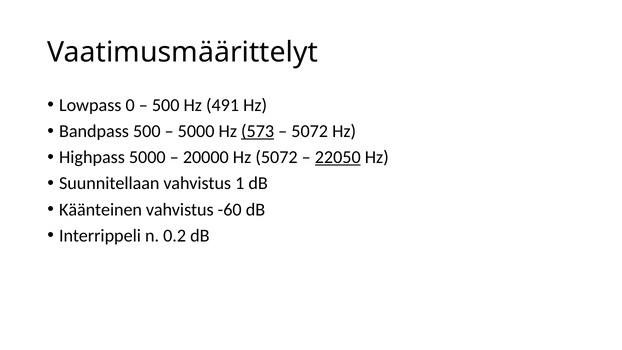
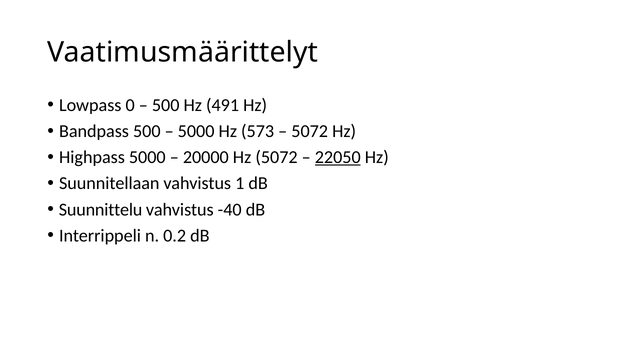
573 underline: present -> none
Käänteinen: Käänteinen -> Suunnittelu
-60: -60 -> -40
